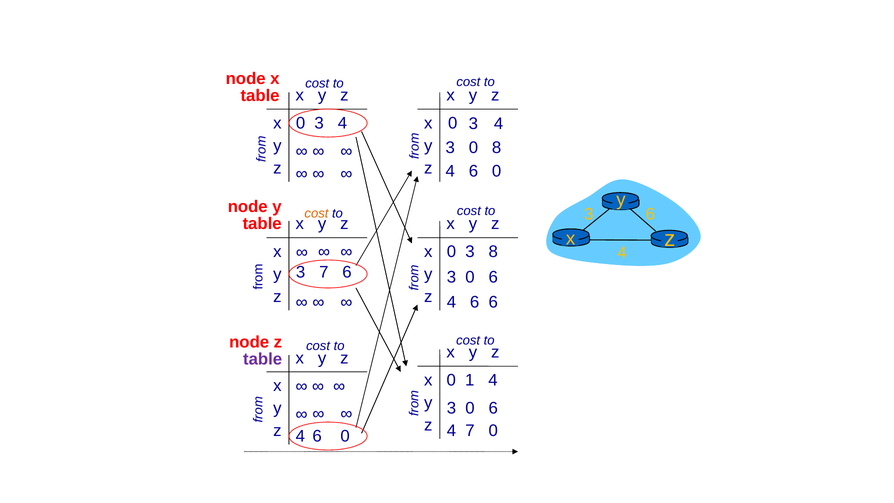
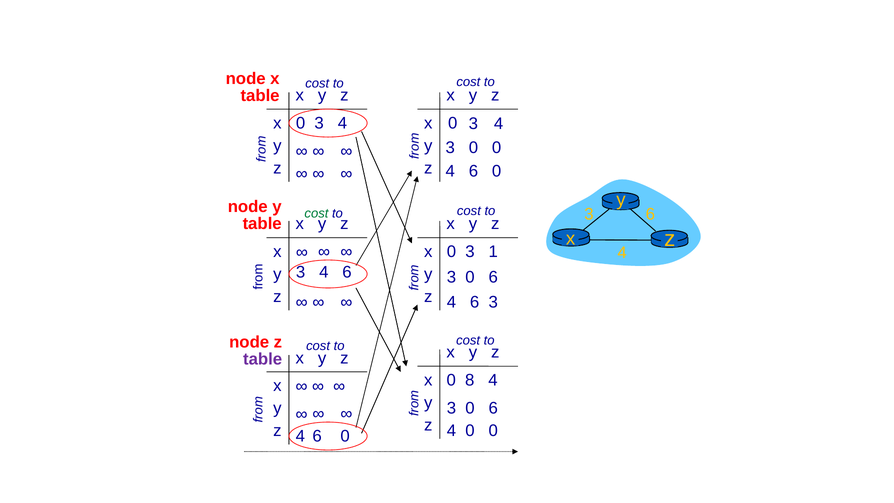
3 0 8: 8 -> 0
cost at (316, 213) colour: orange -> green
3 8: 8 -> 1
7 at (324, 272): 7 -> 4
4 6 6: 6 -> 3
1: 1 -> 8
4 7: 7 -> 0
